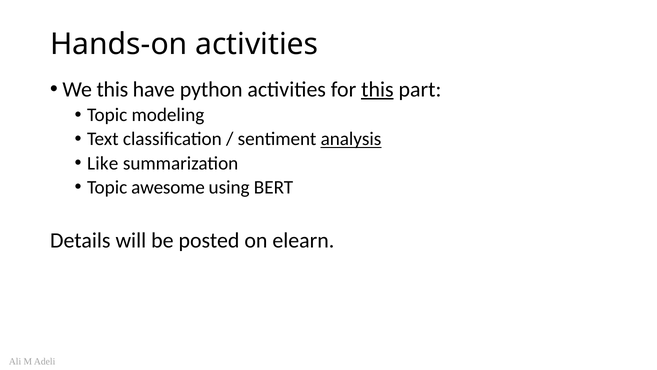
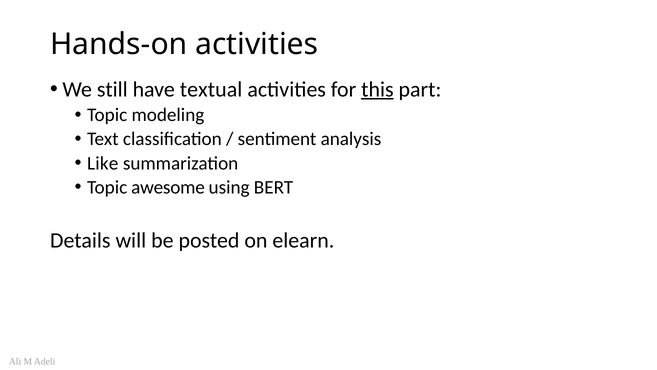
We this: this -> still
python: python -> textual
analysis underline: present -> none
